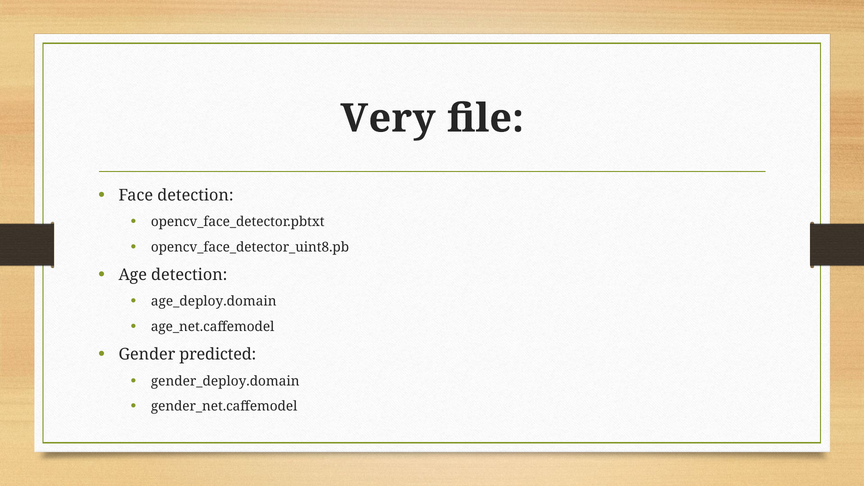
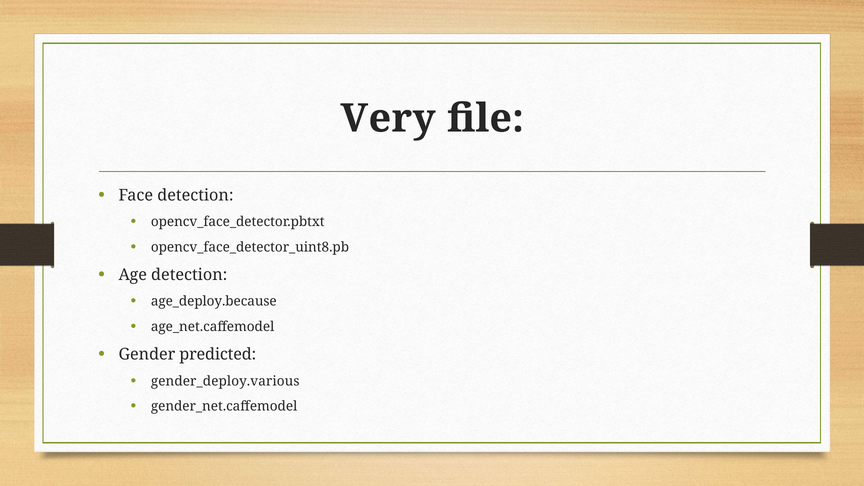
age_deploy.domain: age_deploy.domain -> age_deploy.because
gender_deploy.domain: gender_deploy.domain -> gender_deploy.various
